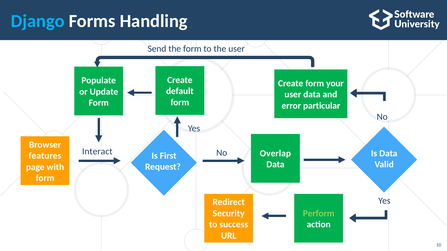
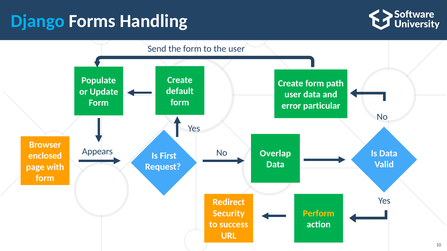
your: your -> path
Interact: Interact -> Appears
features: features -> enclosed
Perform colour: light green -> yellow
